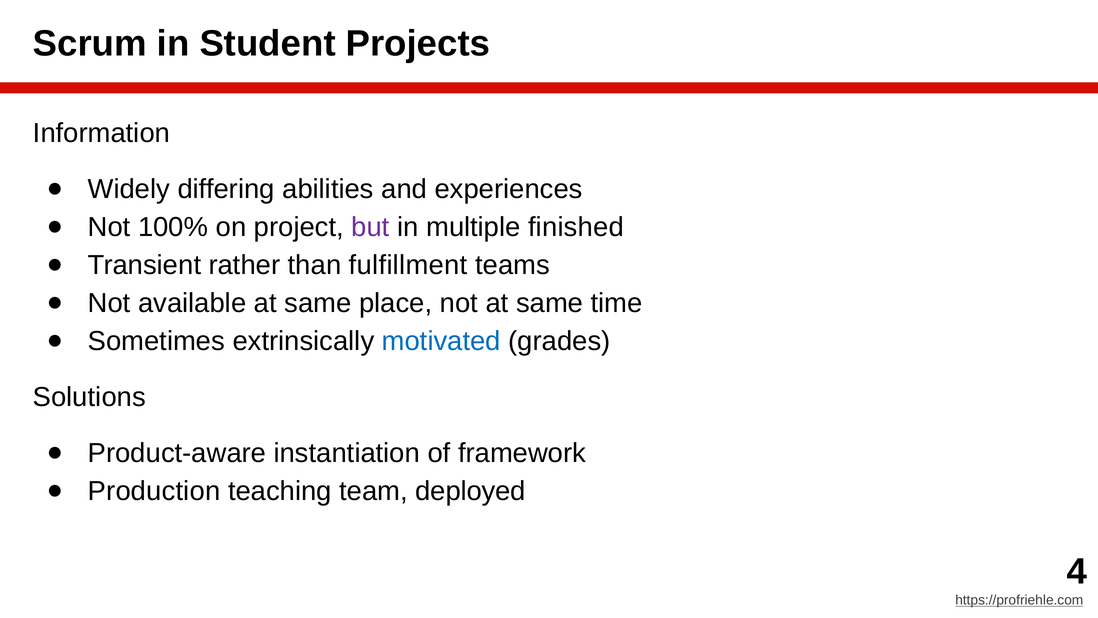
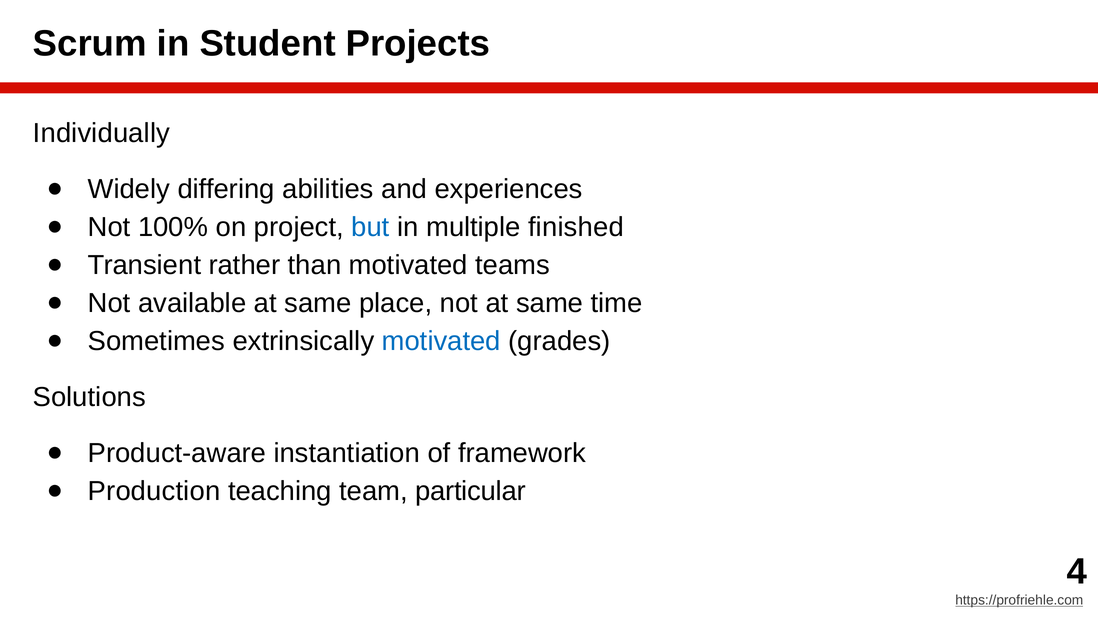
Information: Information -> Individually
but colour: purple -> blue
than fulfillment: fulfillment -> motivated
deployed: deployed -> particular
